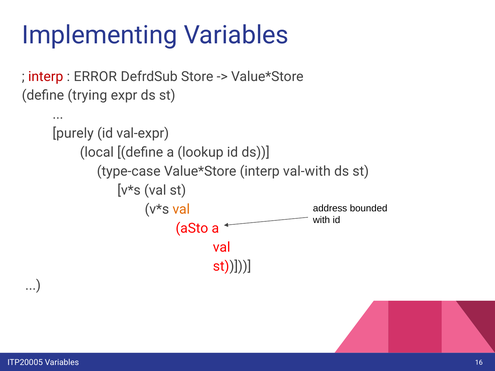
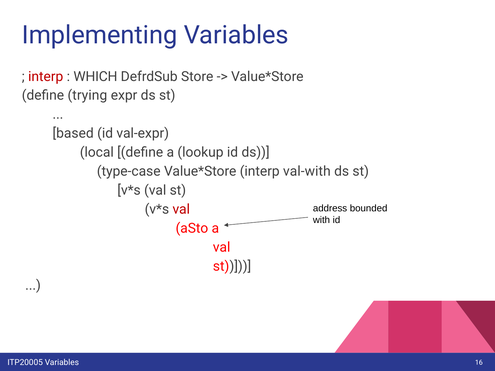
ERROR: ERROR -> WHICH
purely: purely -> based
val at (181, 209) colour: orange -> red
